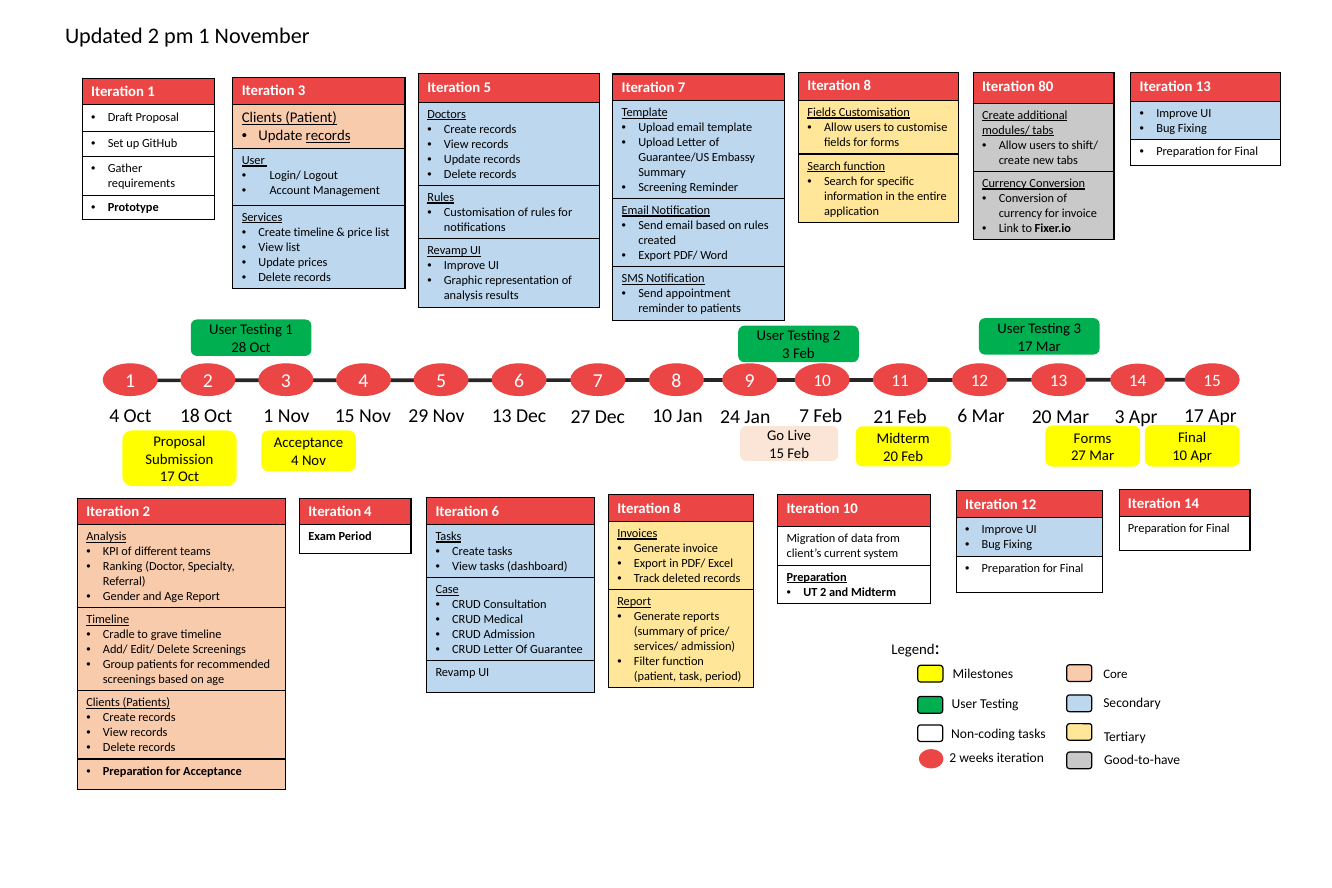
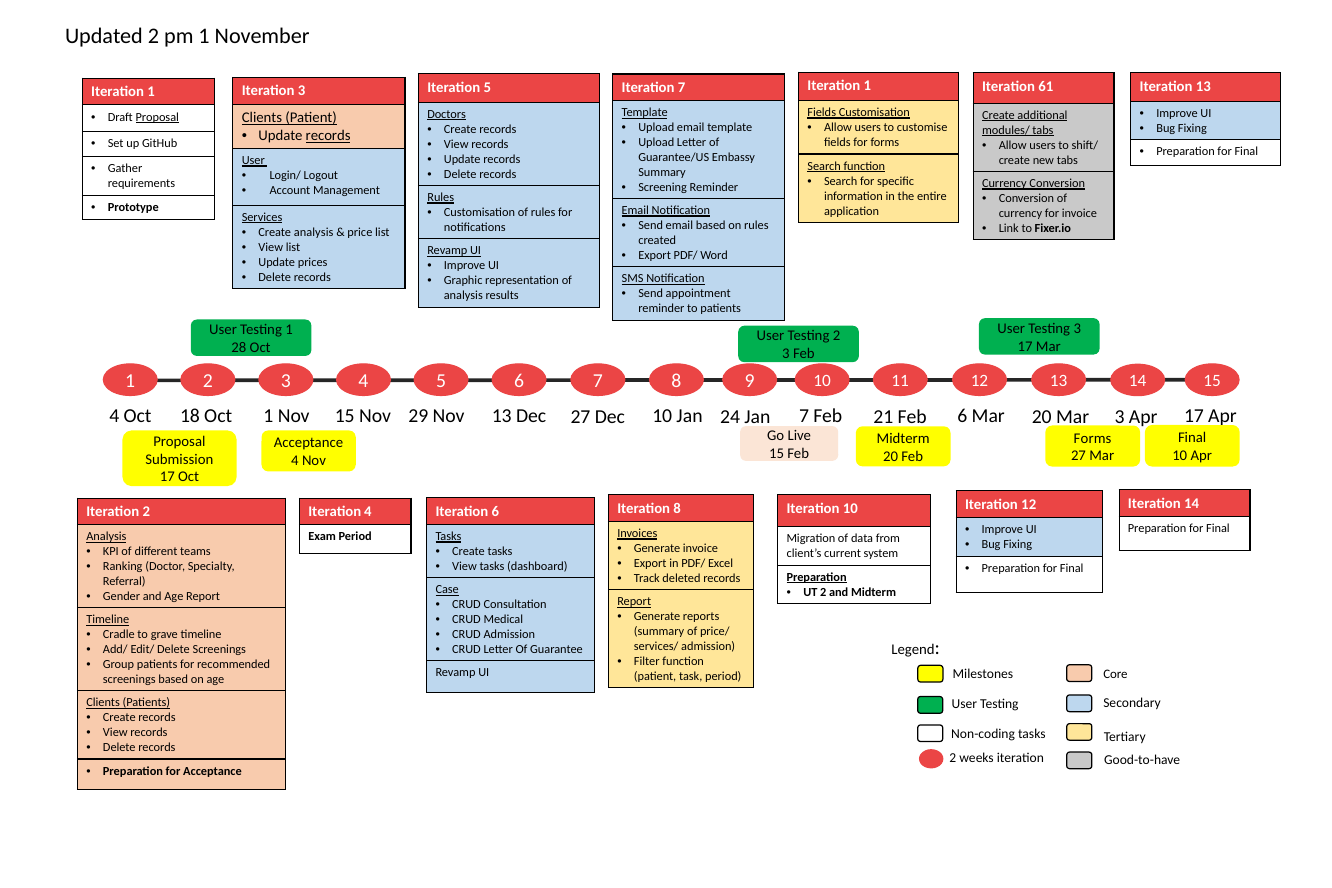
8 at (867, 86): 8 -> 1
80: 80 -> 61
Proposal at (157, 117) underline: none -> present
Create timeline: timeline -> analysis
